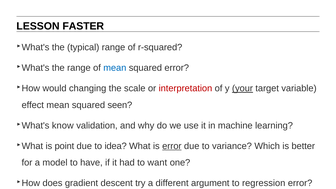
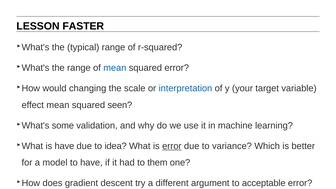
interpretation colour: red -> blue
your underline: present -> none
know: know -> some
is point: point -> have
want: want -> them
regression: regression -> acceptable
